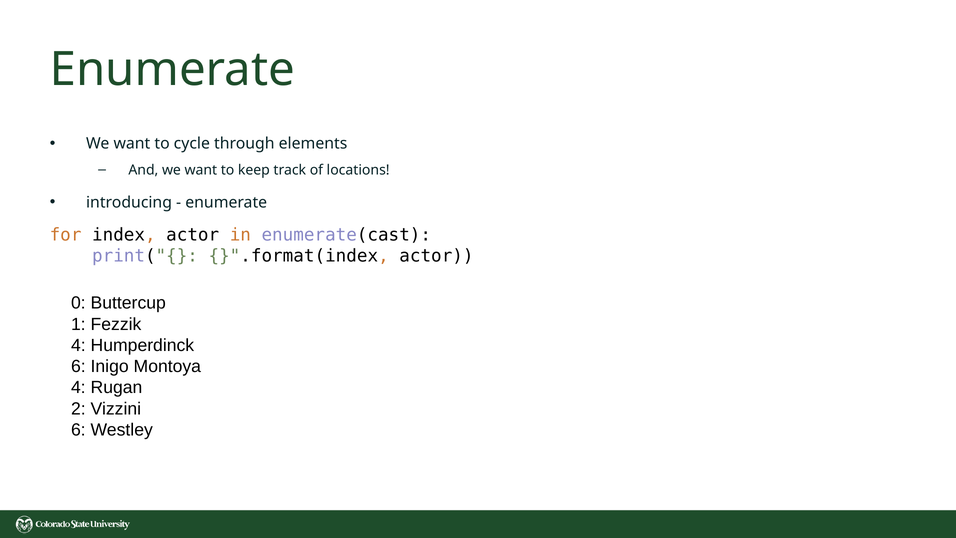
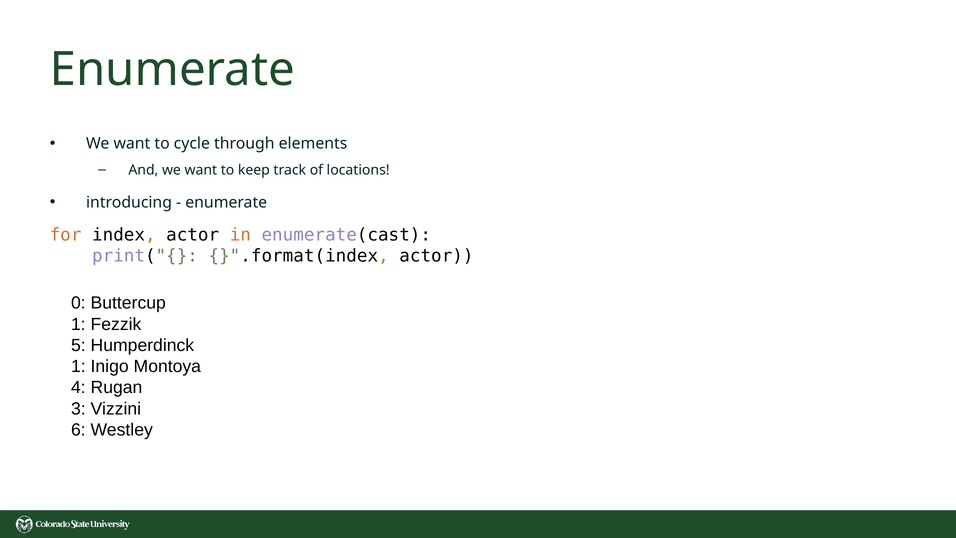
4 at (78, 345): 4 -> 5
6 at (78, 366): 6 -> 1
2: 2 -> 3
